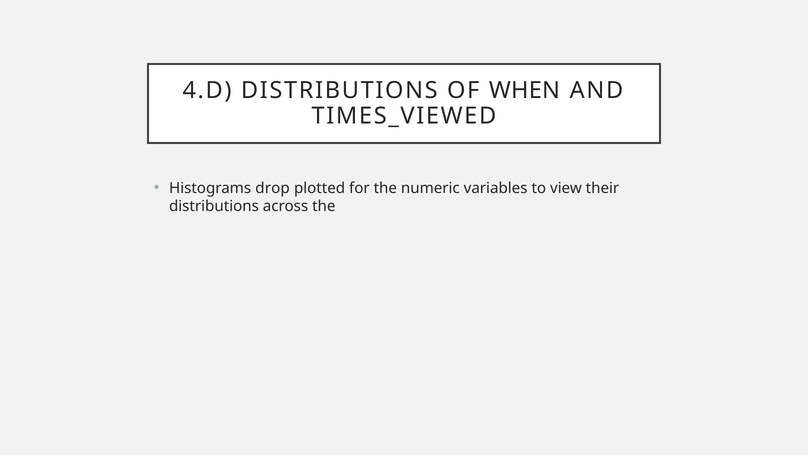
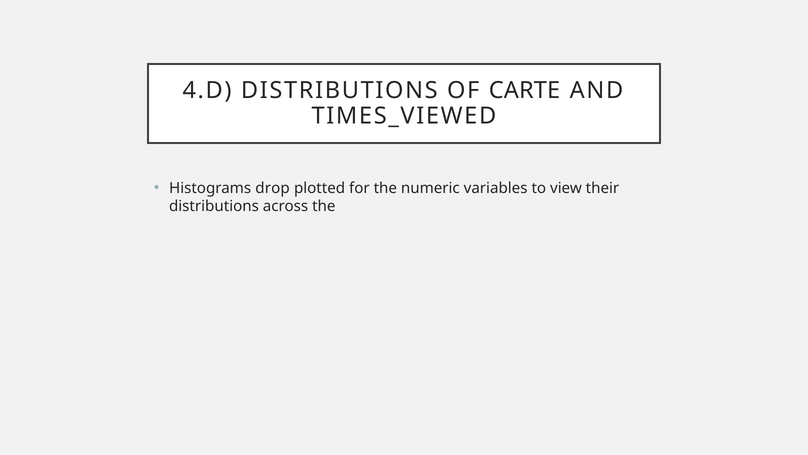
WHEN: WHEN -> CARTE
